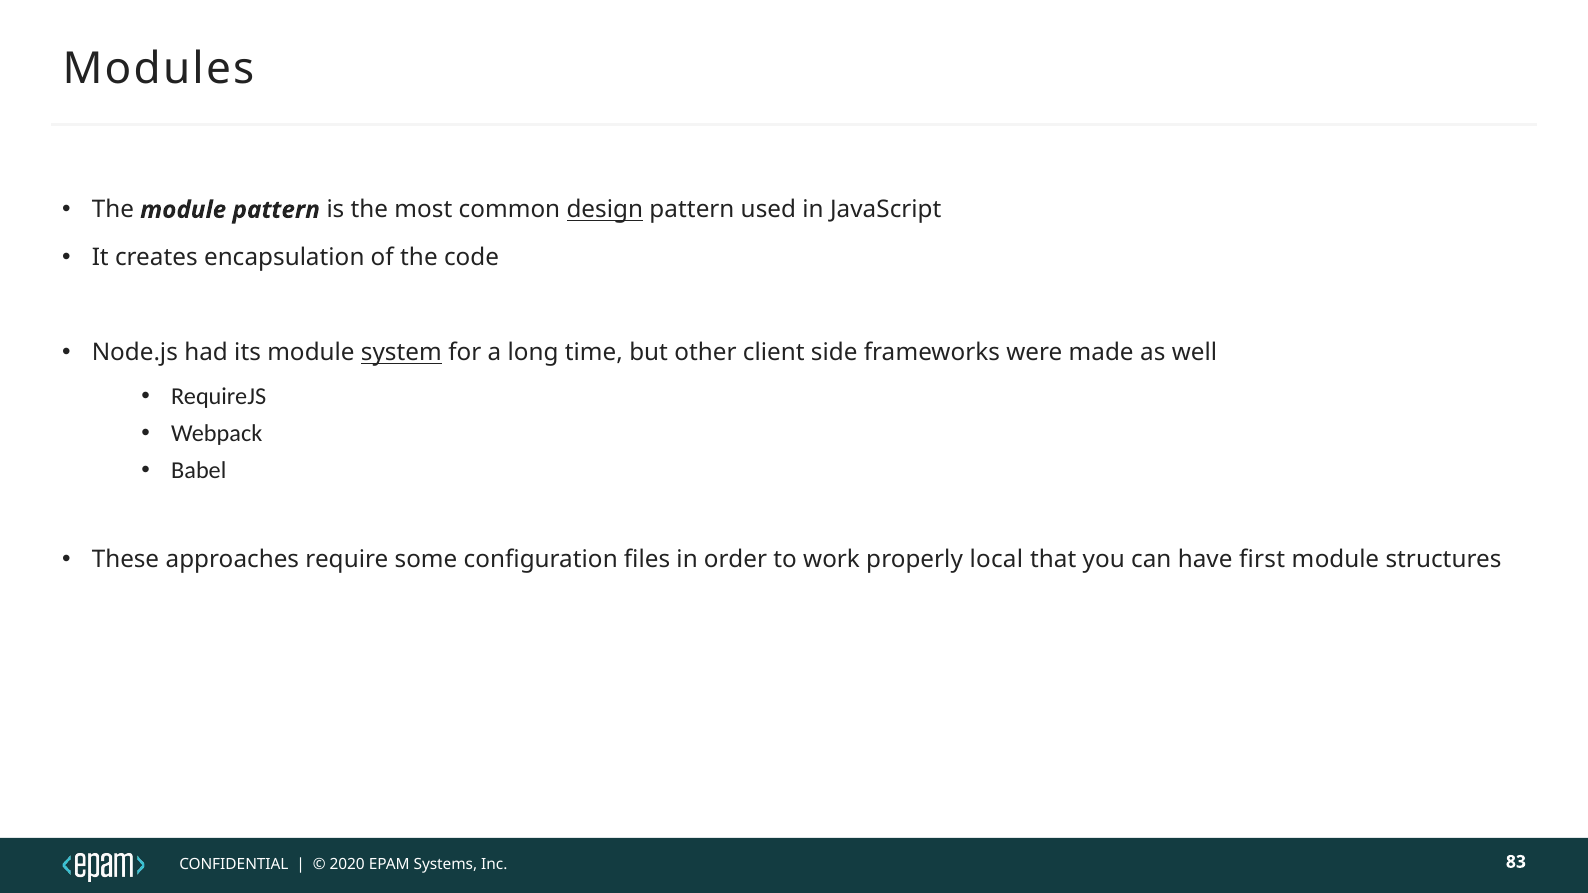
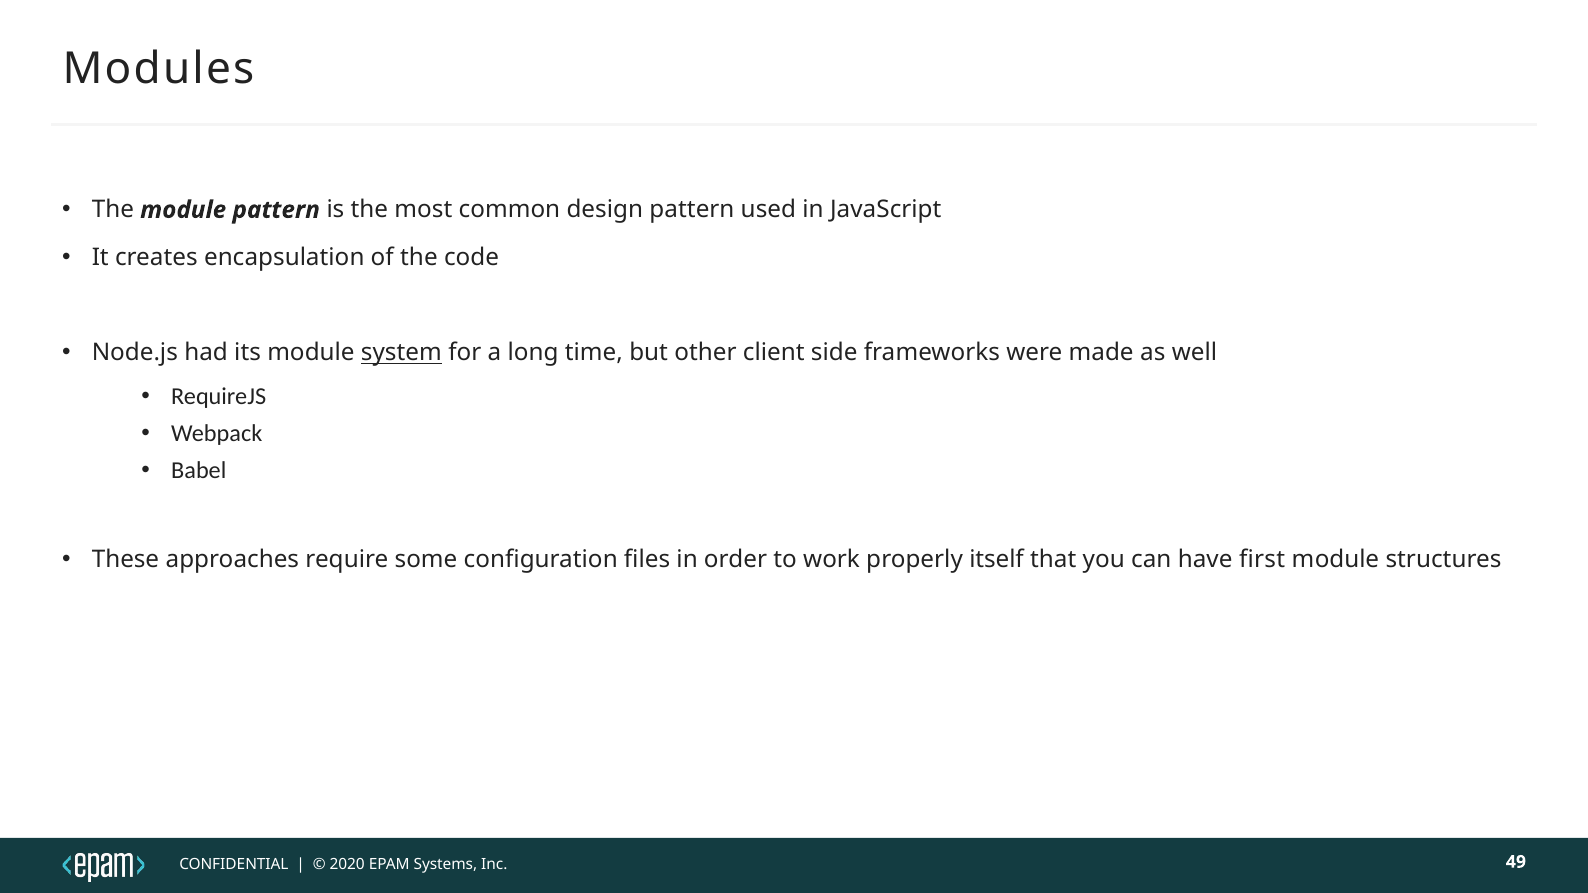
design underline: present -> none
local: local -> itself
83: 83 -> 49
